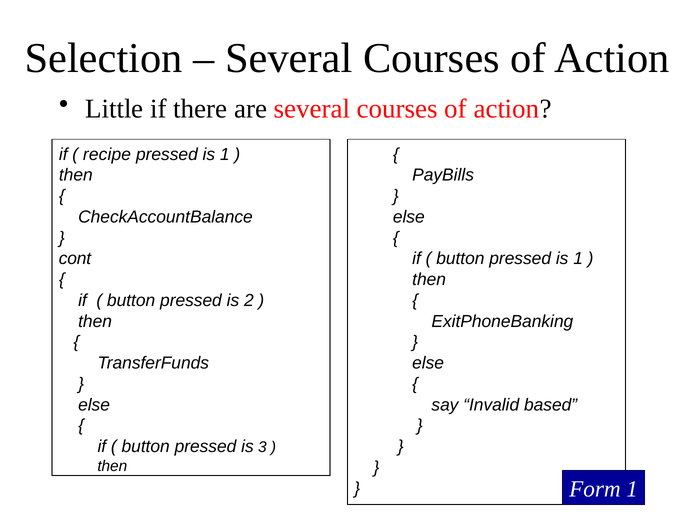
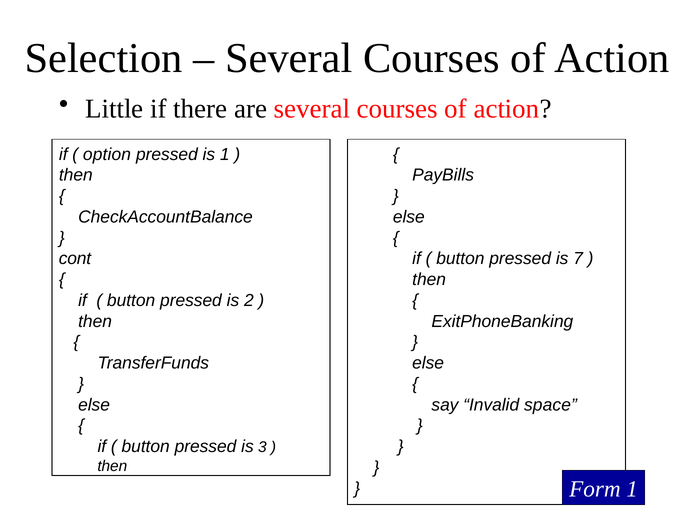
recipe: recipe -> option
button pressed is 1: 1 -> 7
based: based -> space
